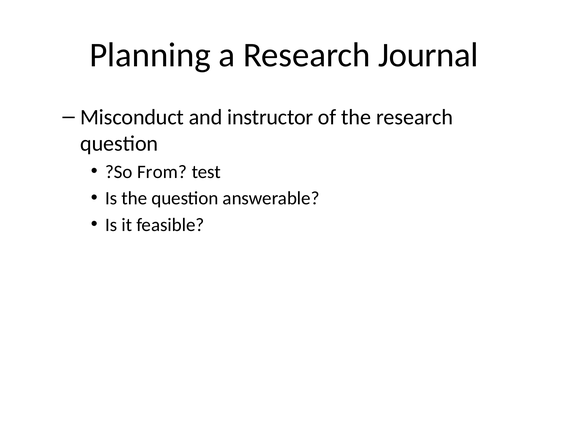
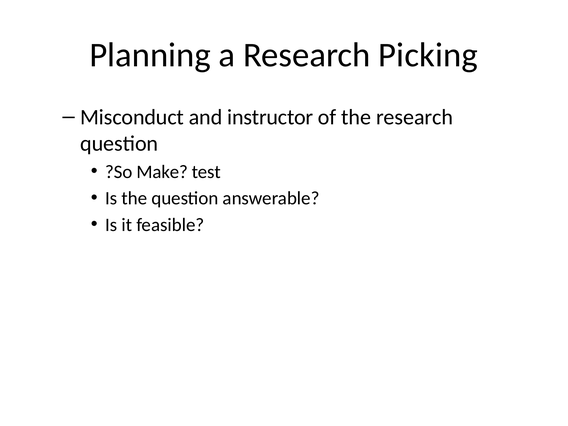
Journal: Journal -> Picking
From: From -> Make
